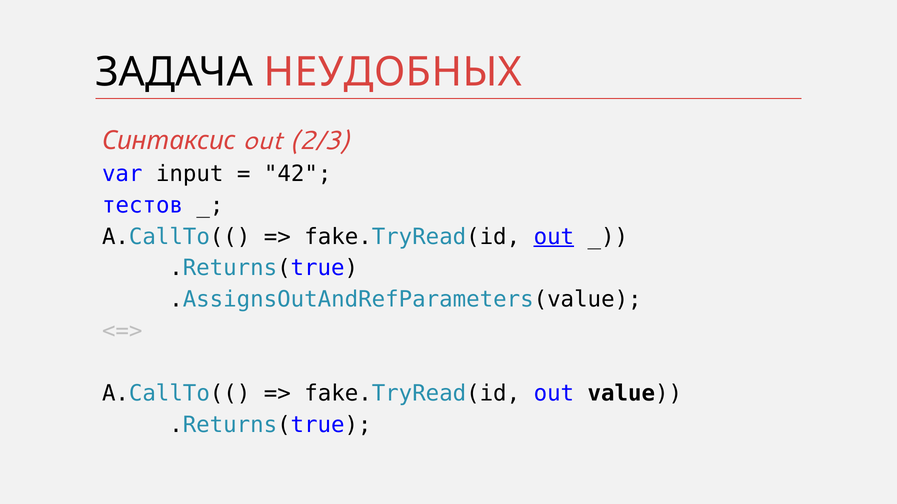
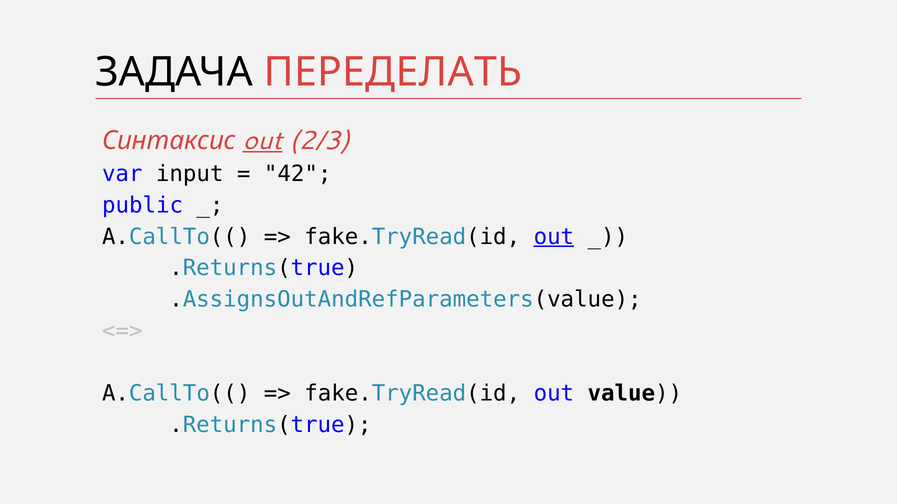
НЕУДОБНЫХ: НЕУДОБНЫХ -> ПЕРЕДЕЛАТЬ
out at (263, 141) underline: none -> present
тестов: тестов -> public
